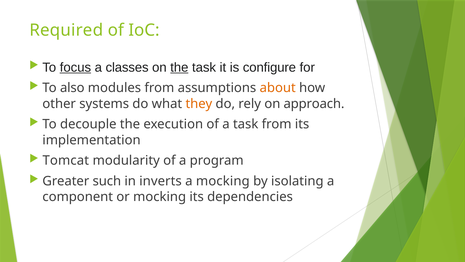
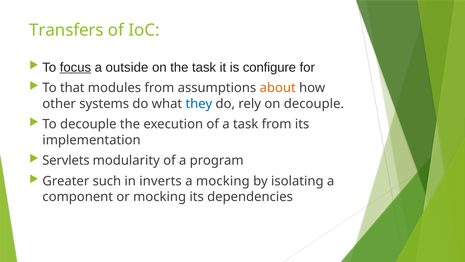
Required: Required -> Transfers
classes: classes -> outside
the at (179, 67) underline: present -> none
also: also -> that
they colour: orange -> blue
on approach: approach -> decouple
Tomcat: Tomcat -> Servlets
